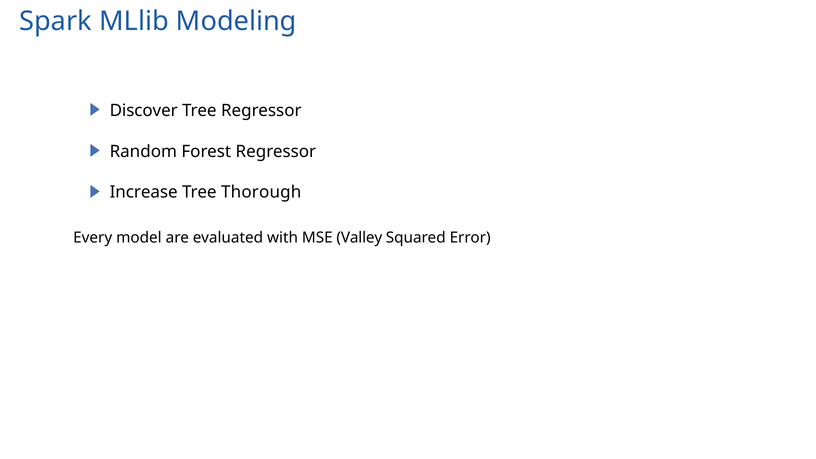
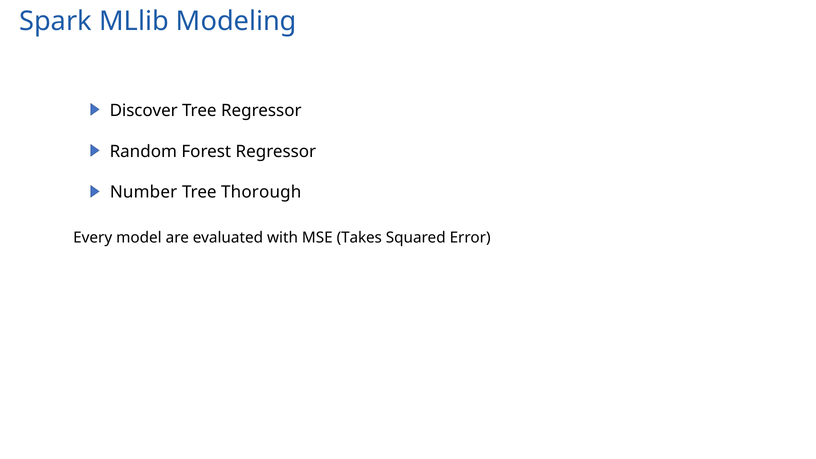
Increase: Increase -> Number
Valley: Valley -> Takes
